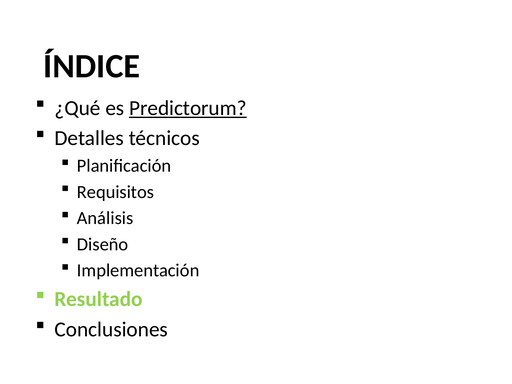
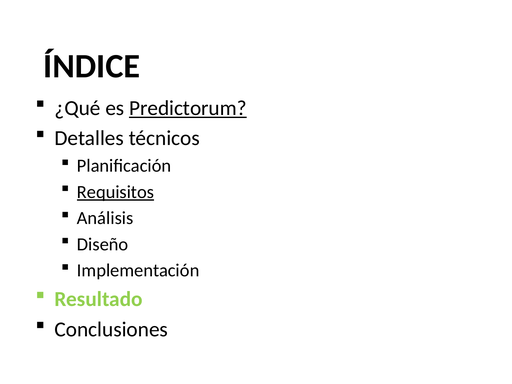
Requisitos underline: none -> present
